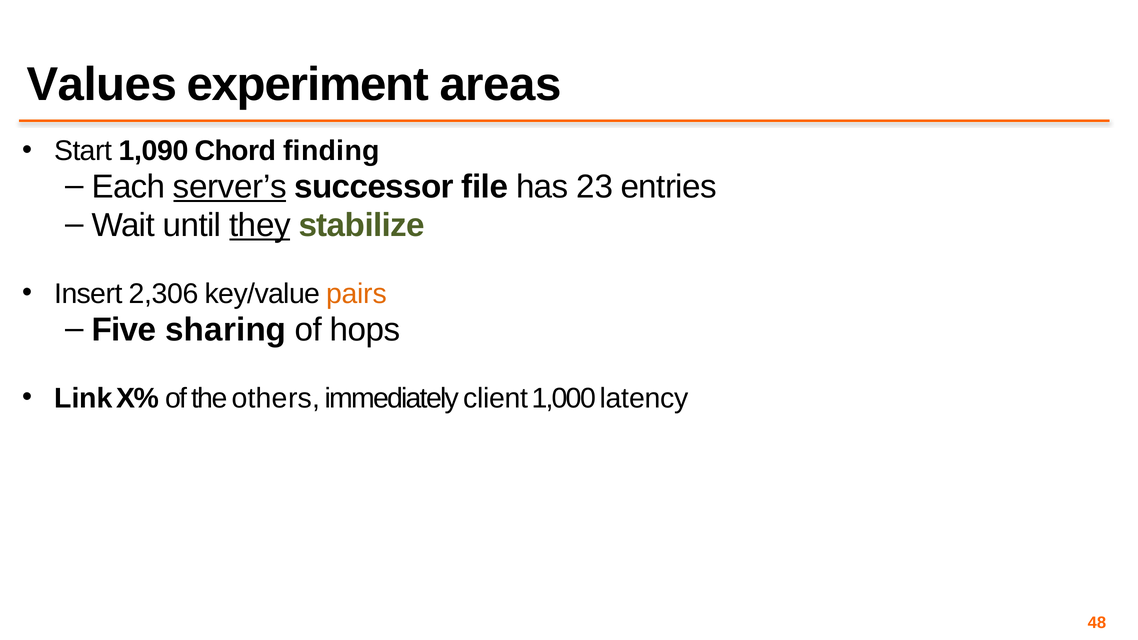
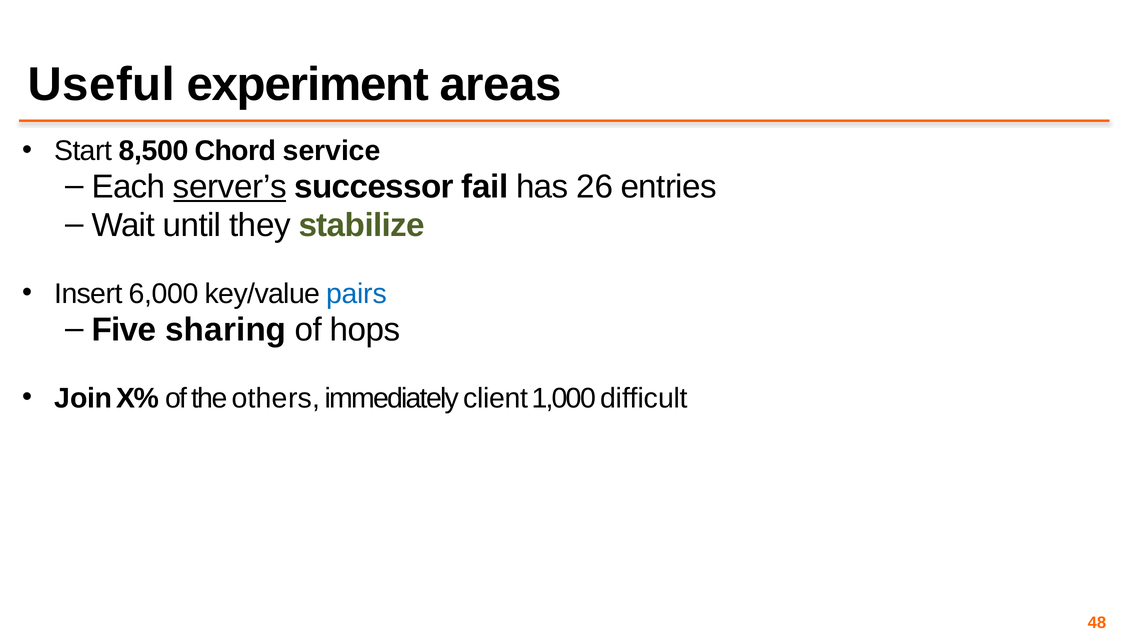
Values: Values -> Useful
1,090: 1,090 -> 8,500
finding: finding -> service
file: file -> fail
23: 23 -> 26
they underline: present -> none
2,306: 2,306 -> 6,000
pairs colour: orange -> blue
Link: Link -> Join
latency: latency -> difficult
